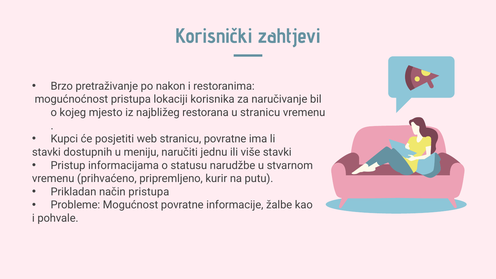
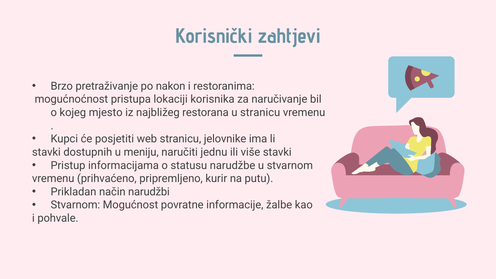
stranicu povratne: povratne -> jelovnike
način pristupa: pristupa -> narudžbi
Probleme at (75, 205): Probleme -> Stvarnom
